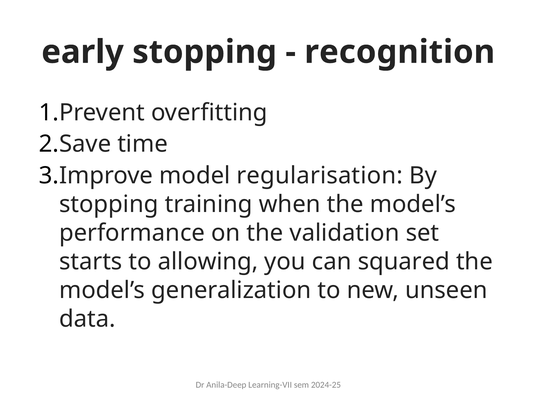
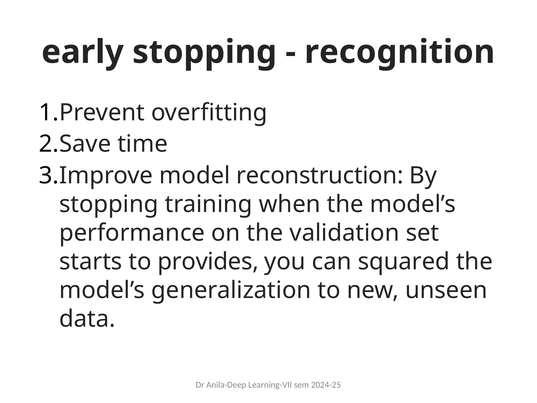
regularisation: regularisation -> reconstruction
allowing: allowing -> provides
